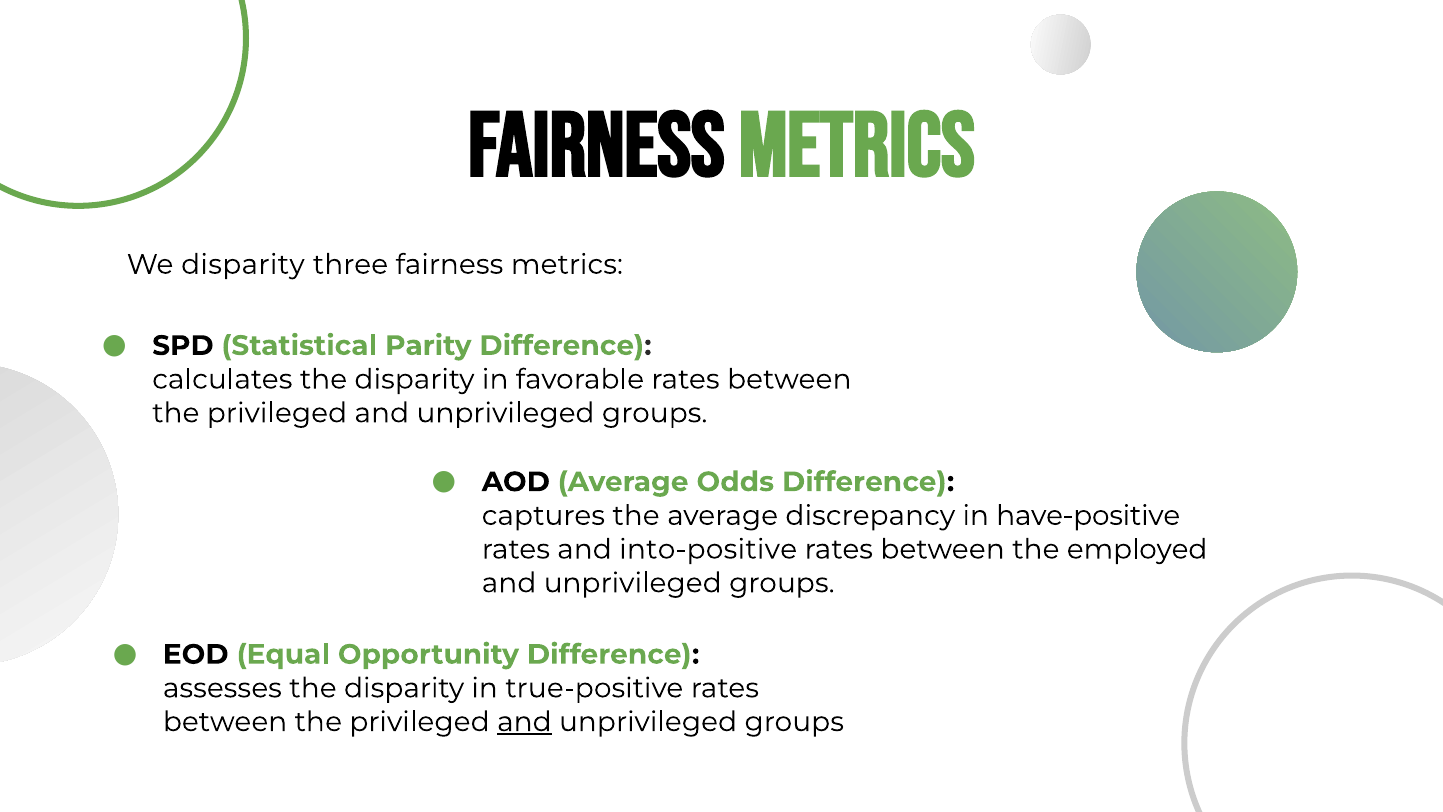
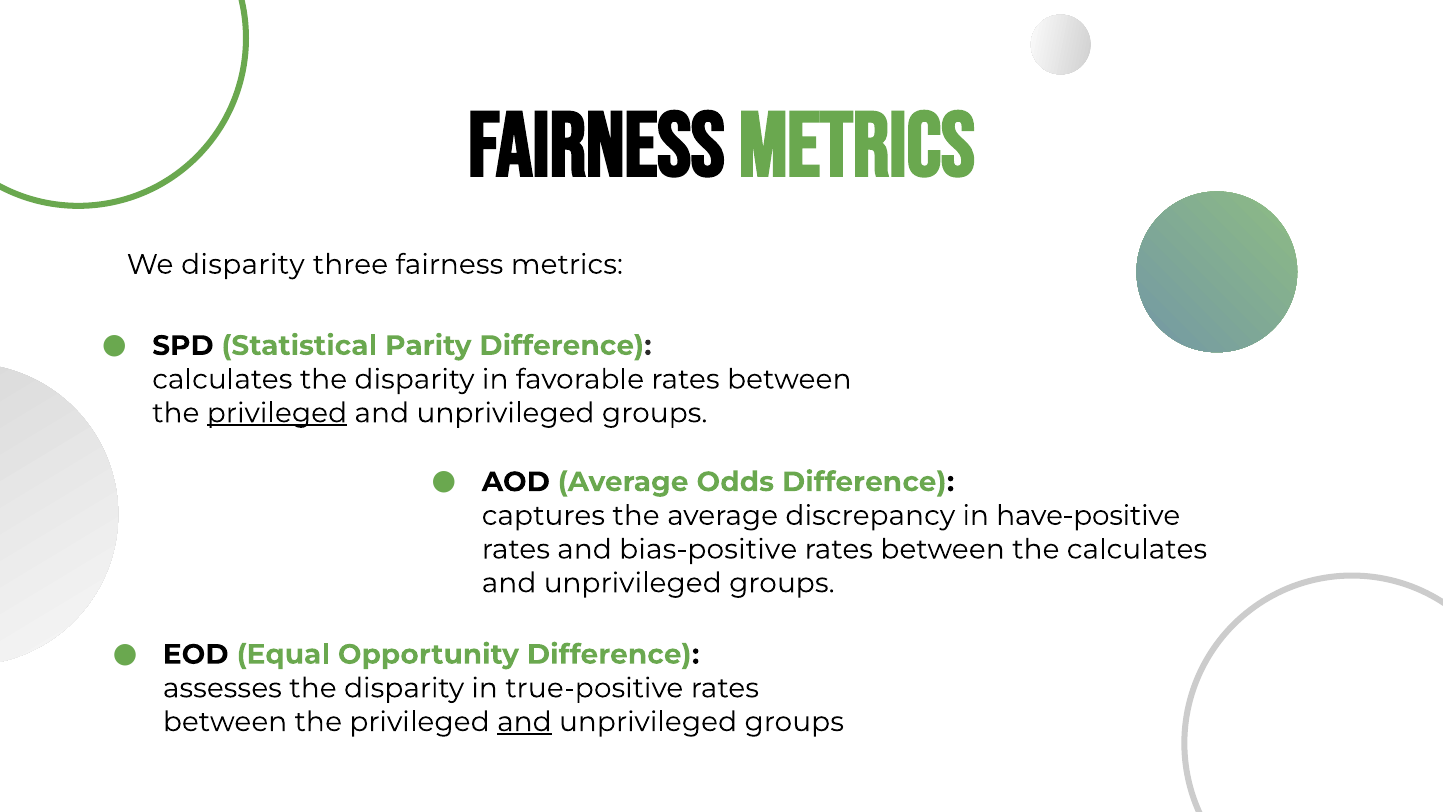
privileged at (277, 413) underline: none -> present
into-positive: into-positive -> bias-positive
the employed: employed -> calculates
